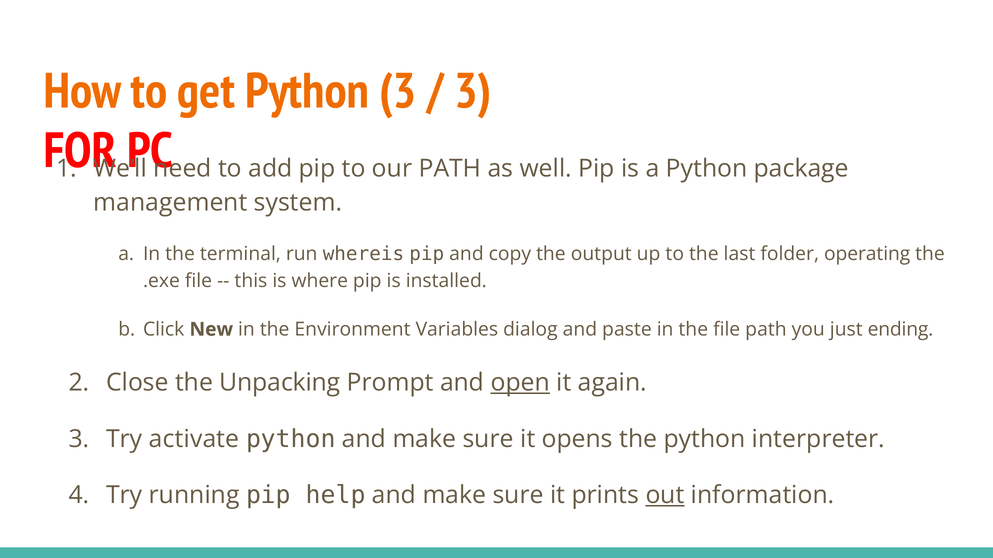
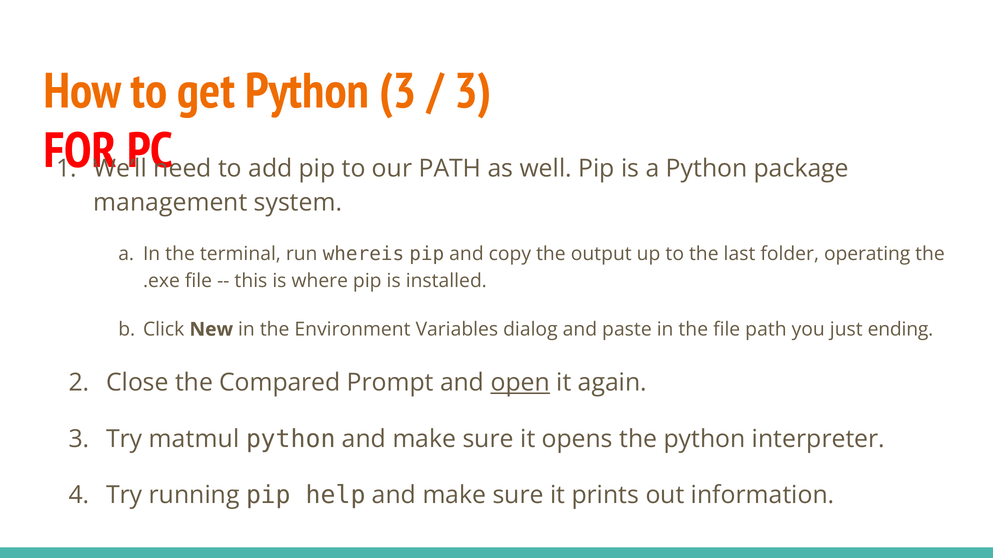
Unpacking: Unpacking -> Compared
Try activate: activate -> matmul
out underline: present -> none
